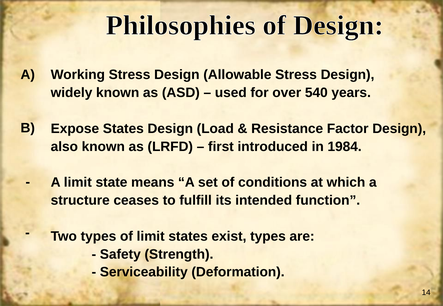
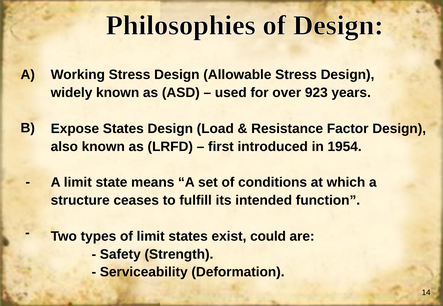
540: 540 -> 923
1984: 1984 -> 1954
exist types: types -> could
